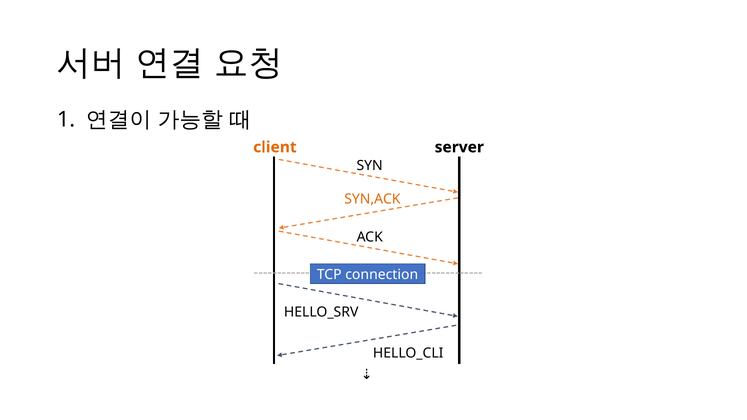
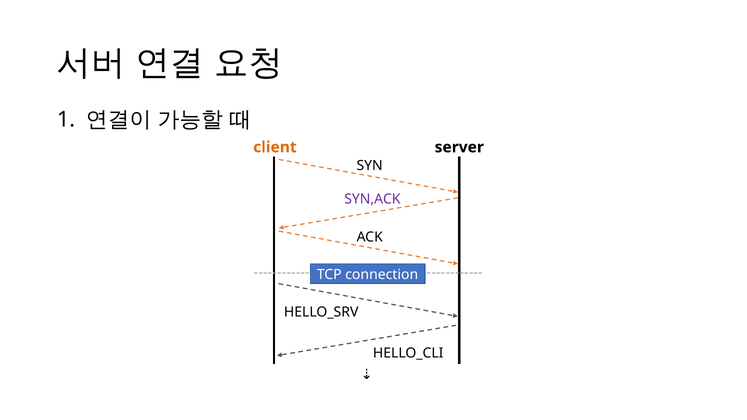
SYN,ACK colour: orange -> purple
